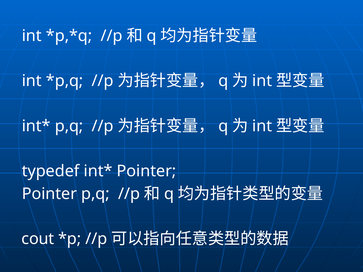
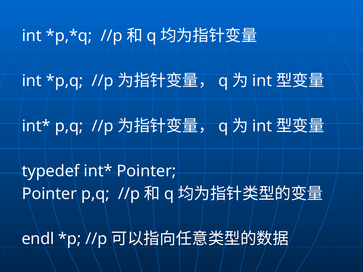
cout: cout -> endl
